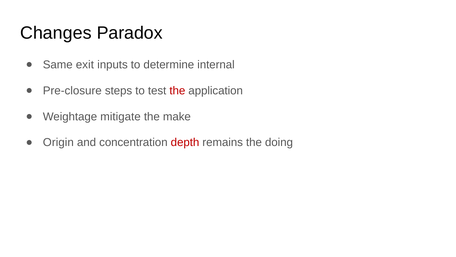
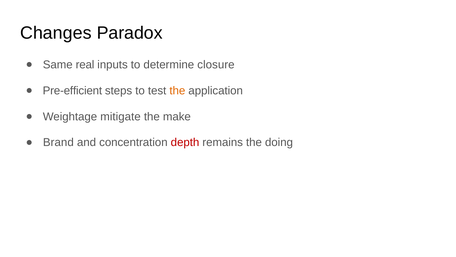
exit: exit -> real
internal: internal -> closure
Pre-closure: Pre-closure -> Pre-efficient
the at (177, 91) colour: red -> orange
Origin: Origin -> Brand
